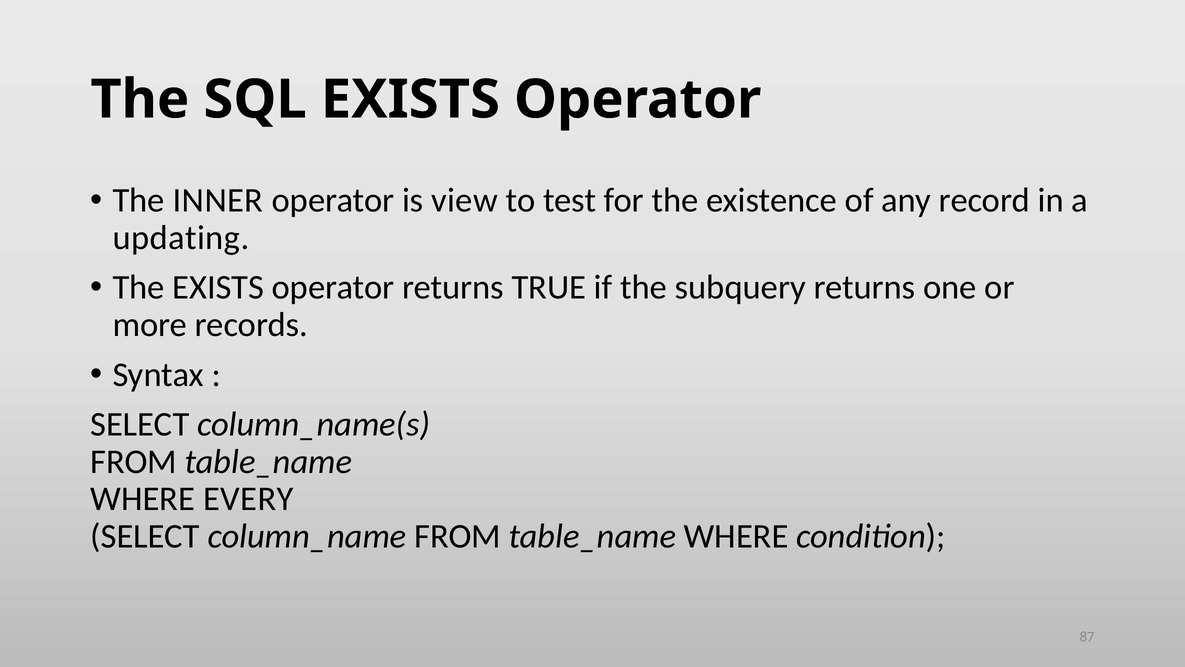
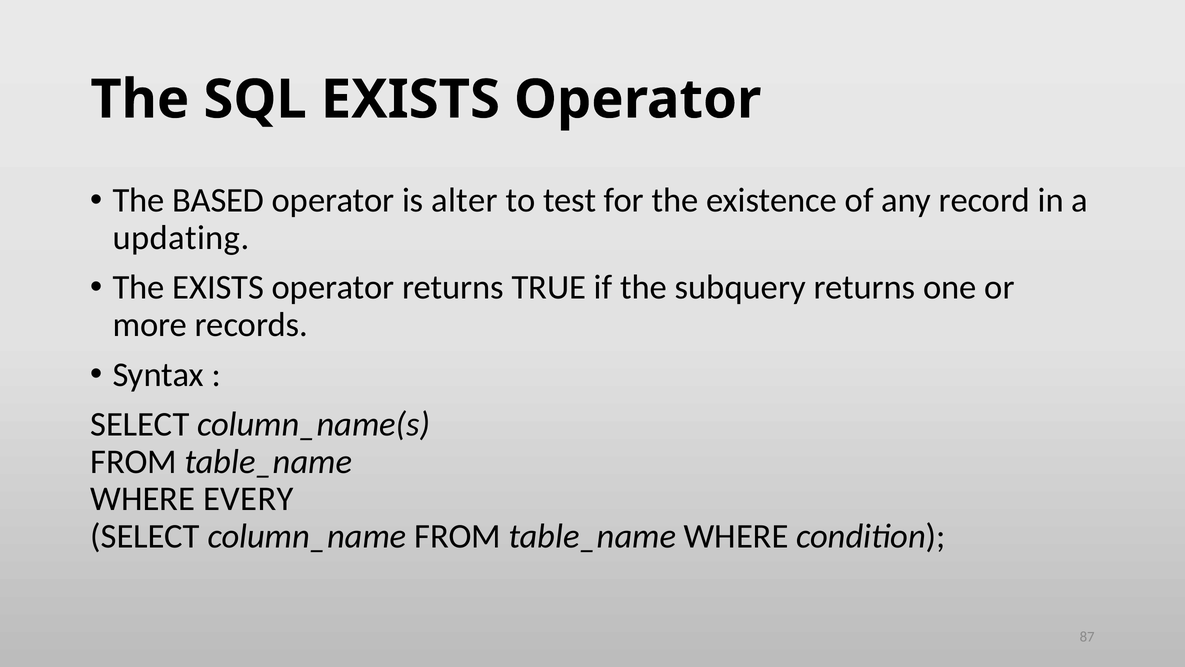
INNER: INNER -> BASED
view: view -> alter
